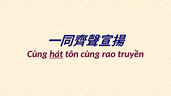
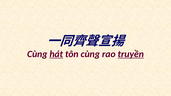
truyền underline: none -> present
